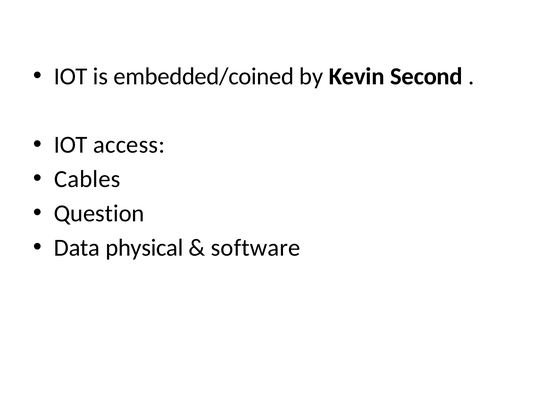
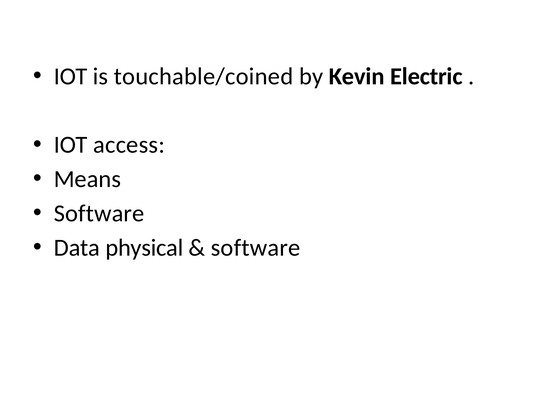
embedded/coined: embedded/coined -> touchable/coined
Second: Second -> Electric
Cables: Cables -> Means
Question at (99, 214): Question -> Software
